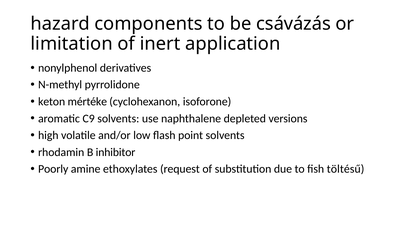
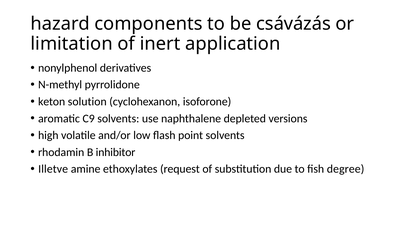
mértéke: mértéke -> solution
Poorly: Poorly -> Illetve
töltésű: töltésű -> degree
